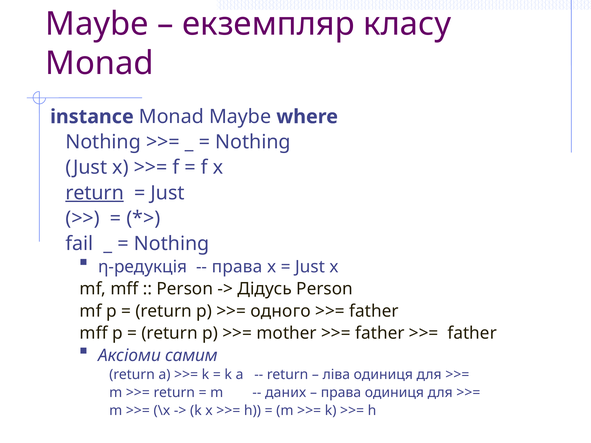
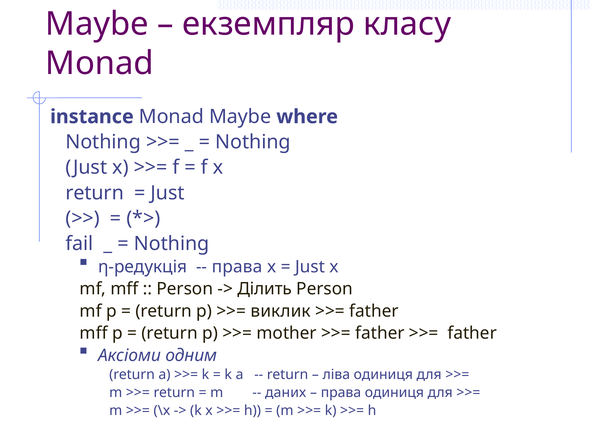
return at (95, 193) underline: present -> none
Дідусь: Дідусь -> Ділить
одного: одного -> виклик
самим: самим -> одним
